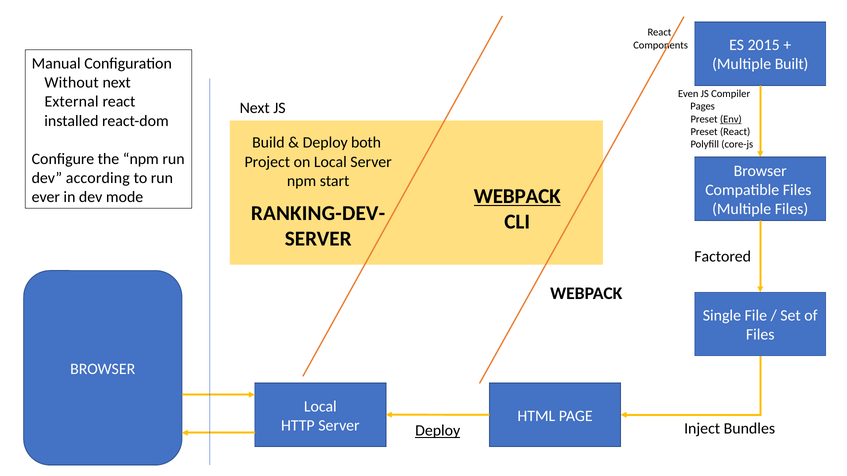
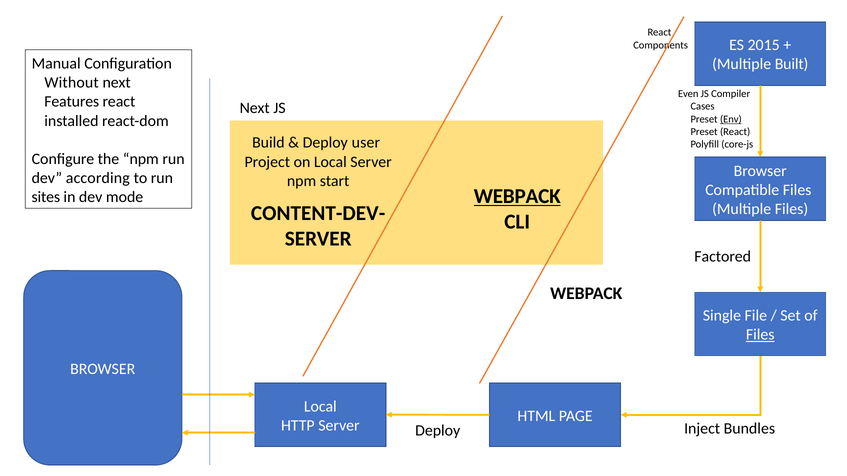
External: External -> Features
Pages: Pages -> Cases
both: both -> user
ever: ever -> sites
RANKING-DEV-: RANKING-DEV- -> CONTENT-DEV-
Files at (760, 335) underline: none -> present
Deploy at (438, 431) underline: present -> none
